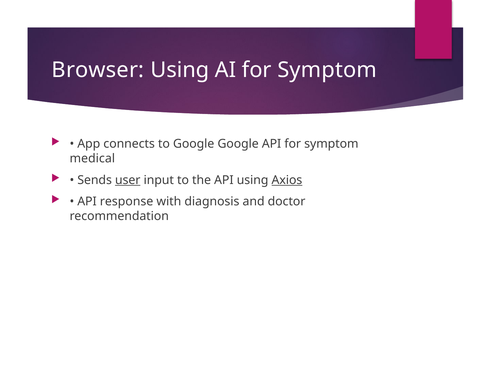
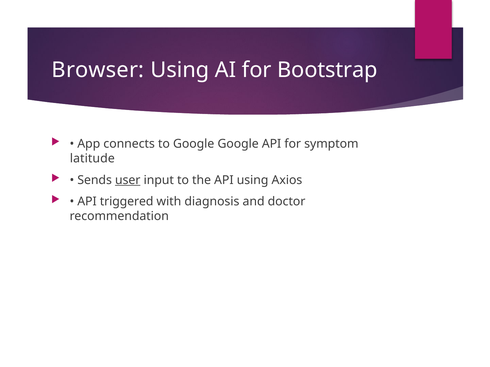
AI for Symptom: Symptom -> Bootstrap
medical: medical -> latitude
Axios underline: present -> none
response: response -> triggered
